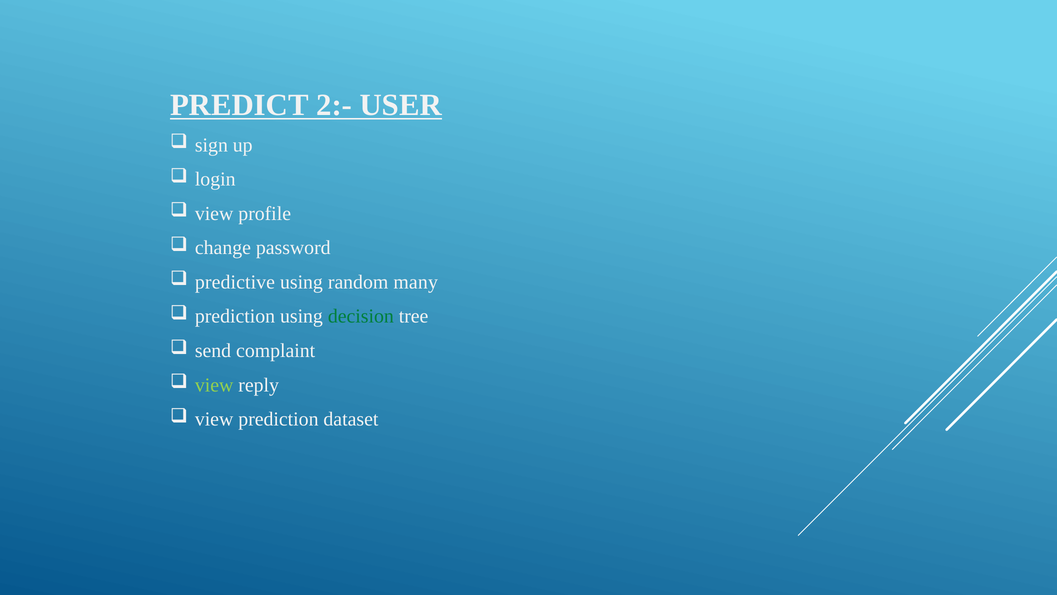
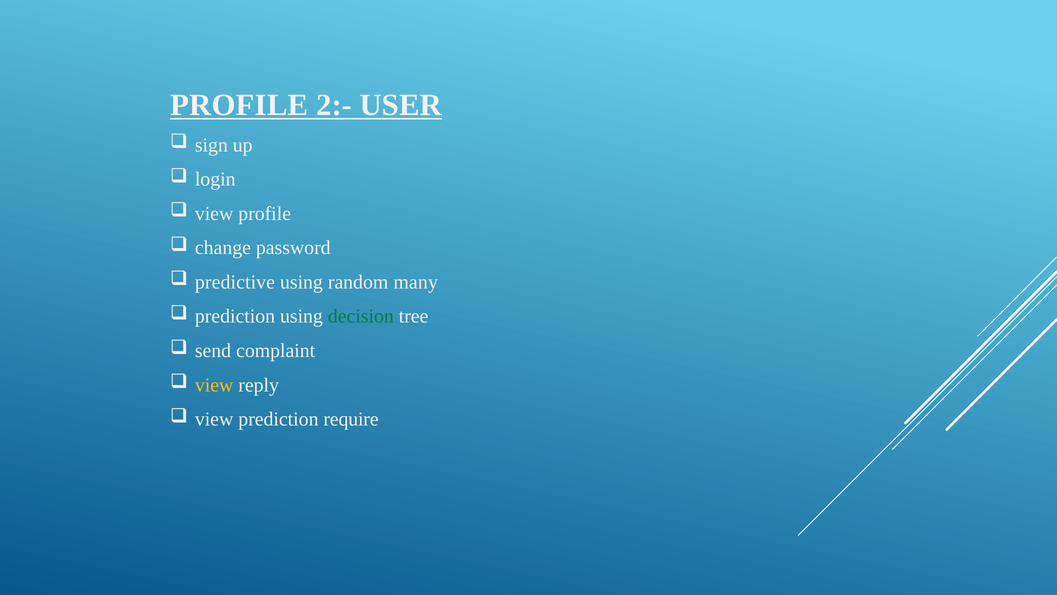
PREDICT at (239, 105): PREDICT -> PROFILE
view at (214, 385) colour: light green -> yellow
dataset: dataset -> require
